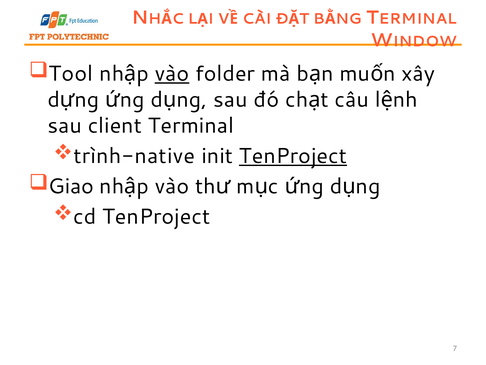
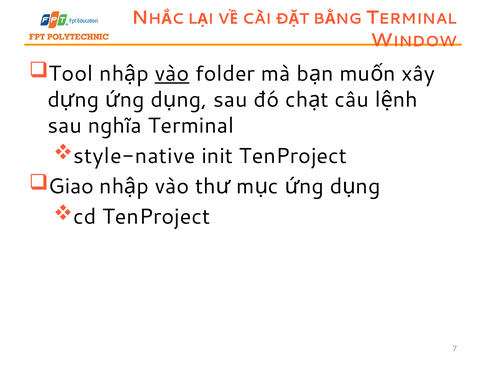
client: client -> nghĩa
trình-native: trình-native -> style-native
TenProject at (293, 156) underline: present -> none
